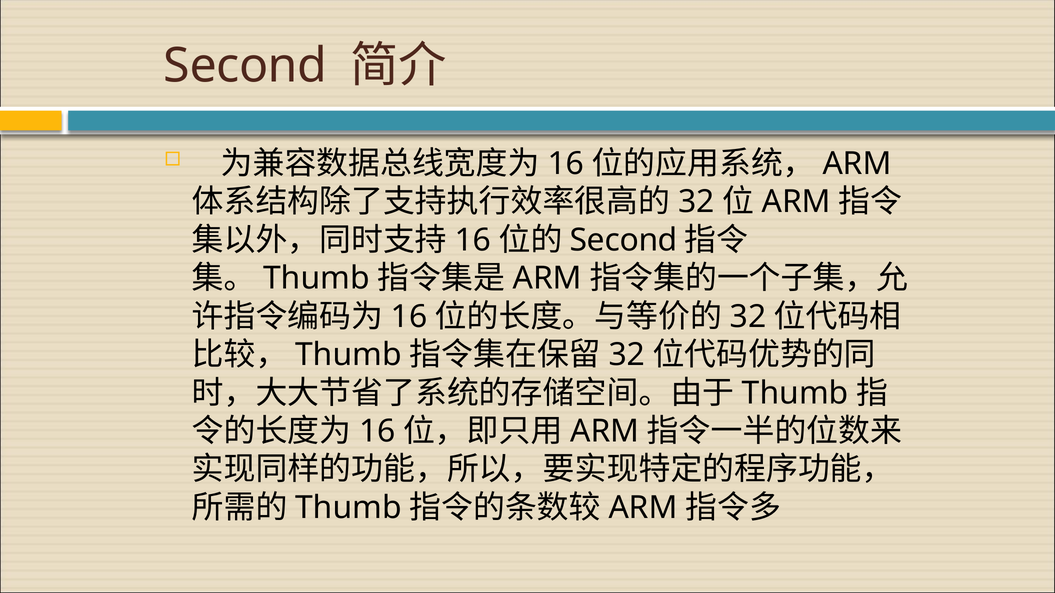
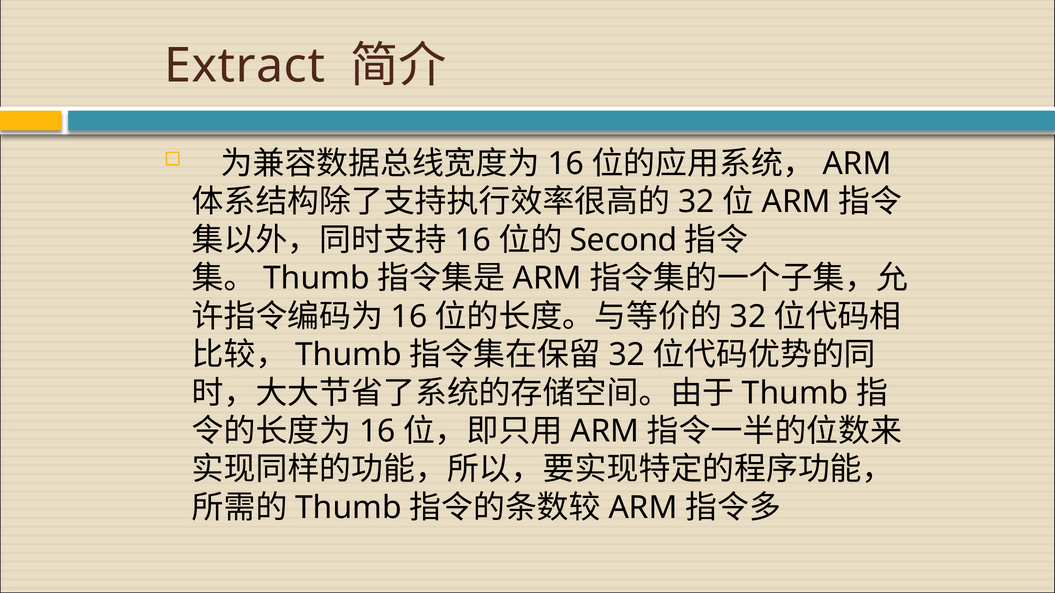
Second at (245, 66): Second -> Extract
